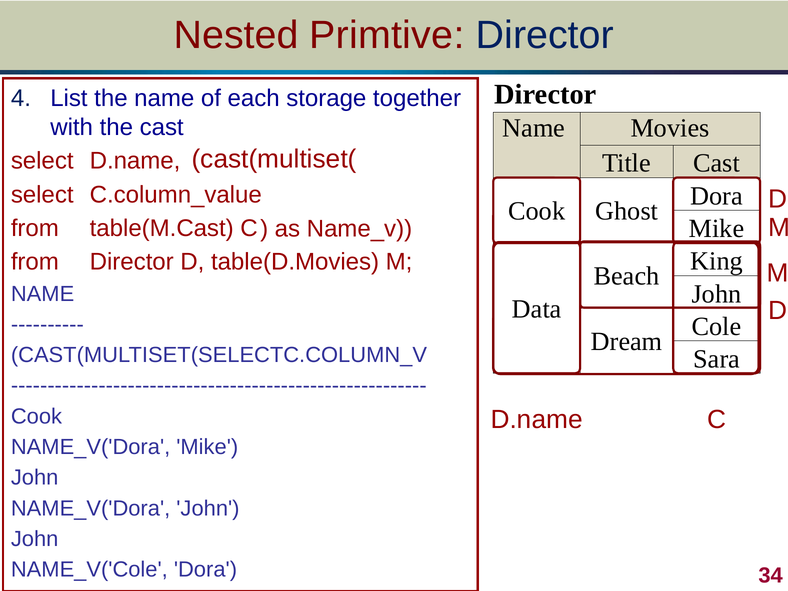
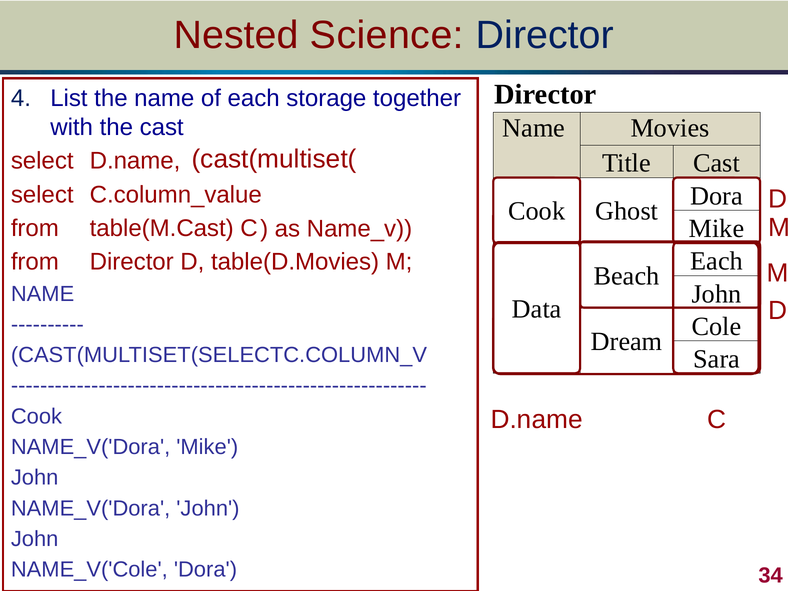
Primtive: Primtive -> Science
King at (717, 261): King -> Each
